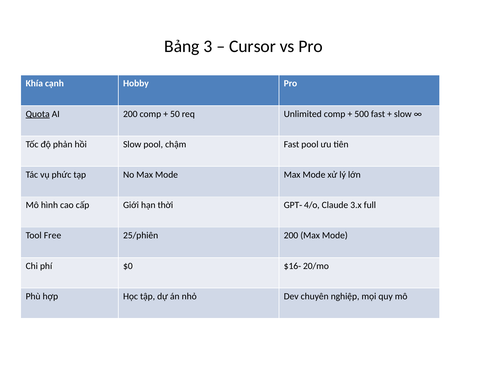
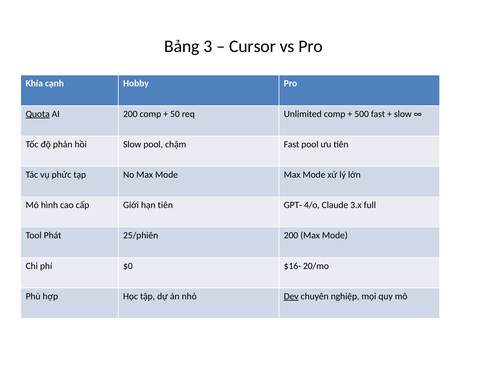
hạn thời: thời -> tiên
Free: Free -> Phát
Dev underline: none -> present
